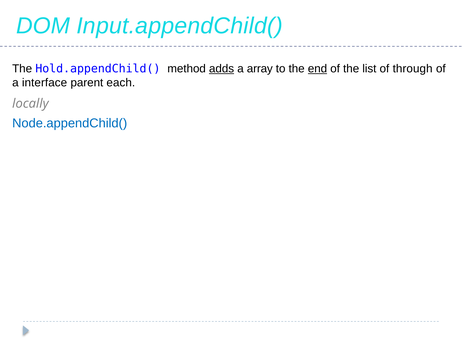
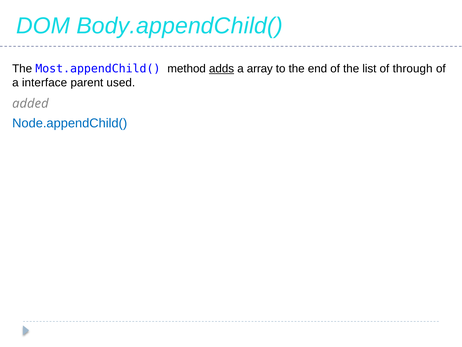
Input.appendChild(: Input.appendChild( -> Body.appendChild(
Hold.appendChild(: Hold.appendChild( -> Most.appendChild(
end underline: present -> none
each: each -> used
locally: locally -> added
